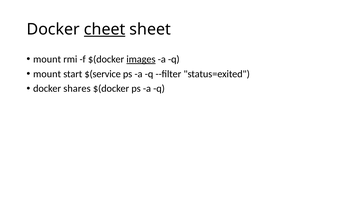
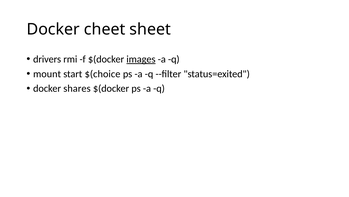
cheet underline: present -> none
mount at (47, 59): mount -> drivers
$(service: $(service -> $(choice
